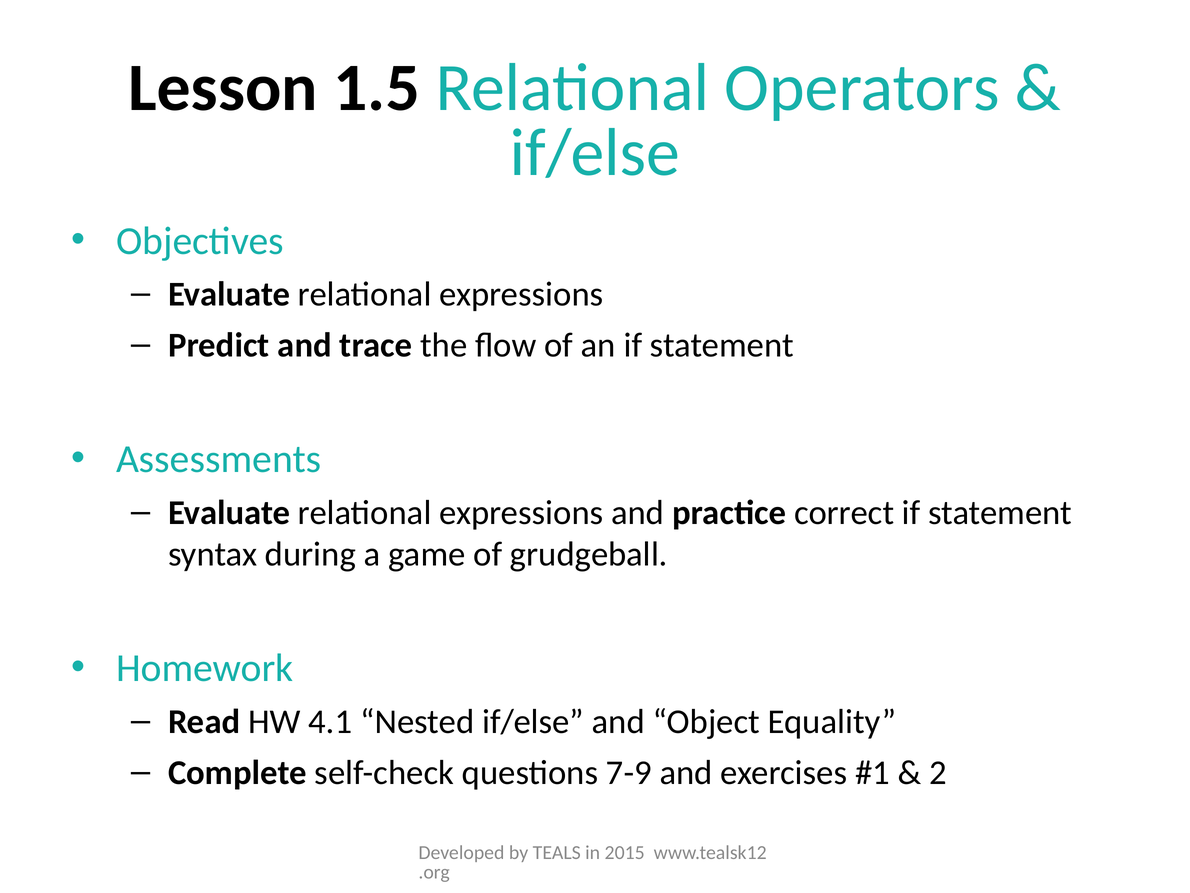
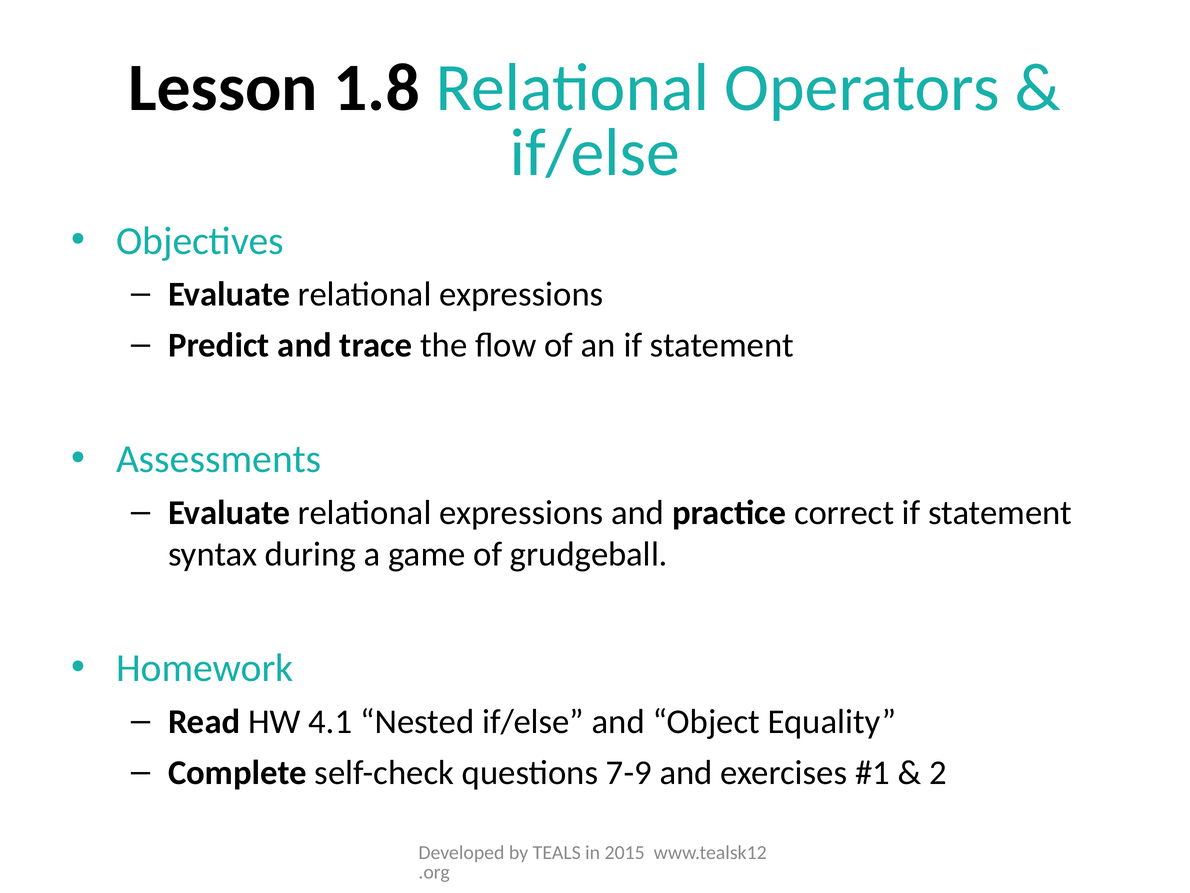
1.5: 1.5 -> 1.8
